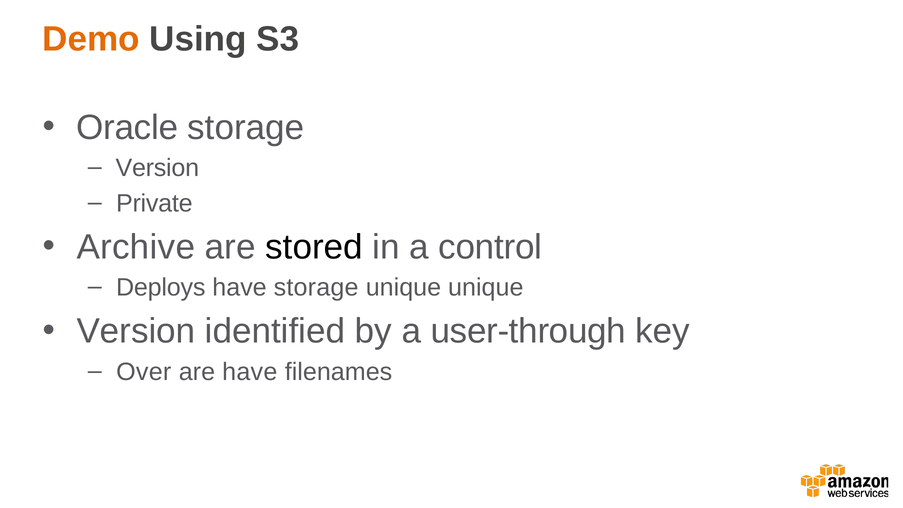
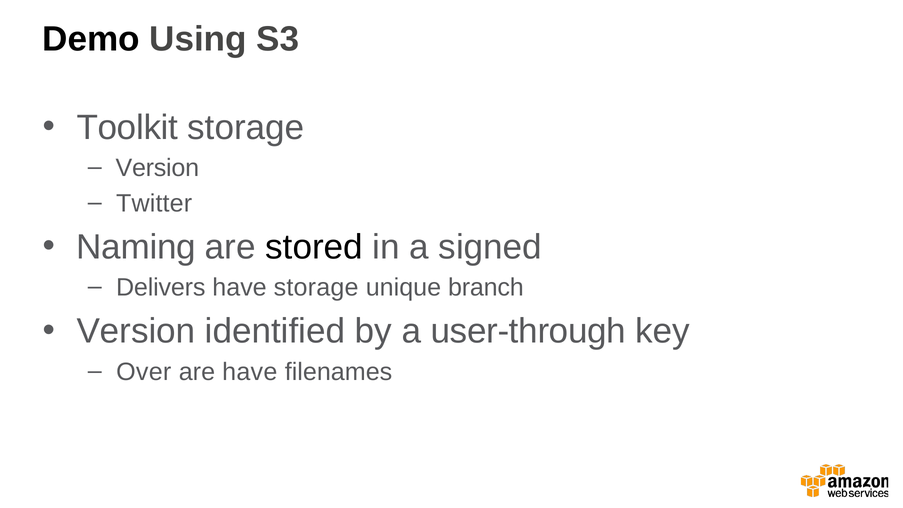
Demo colour: orange -> black
Oracle: Oracle -> Toolkit
Private: Private -> Twitter
Archive: Archive -> Naming
control: control -> signed
Deploys: Deploys -> Delivers
unique unique: unique -> branch
